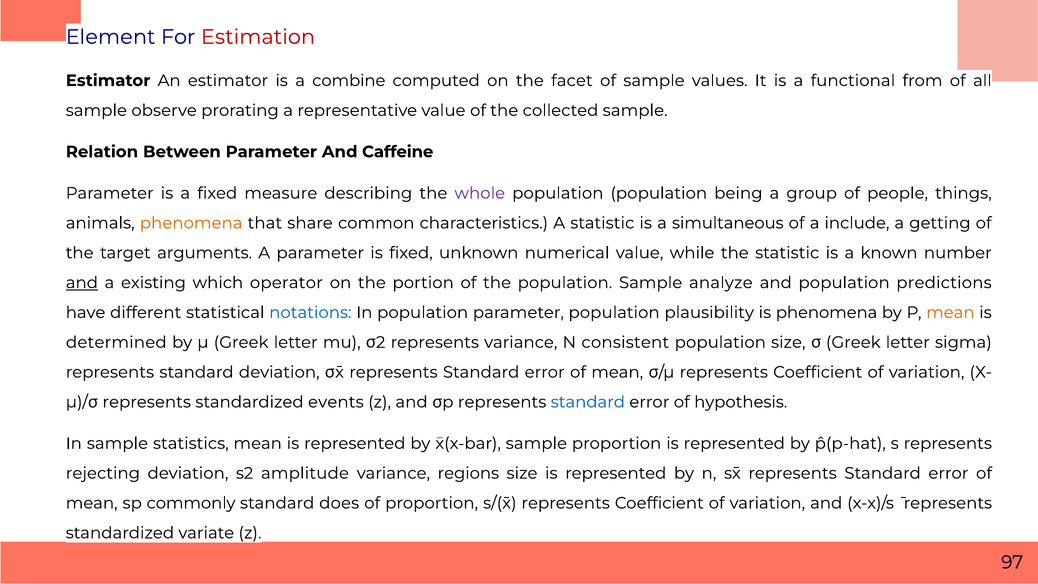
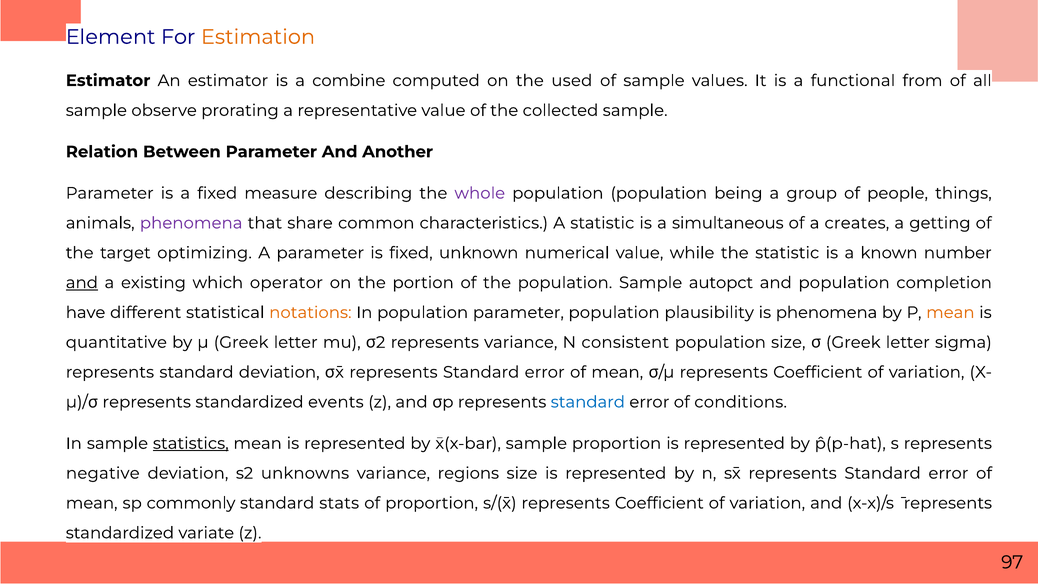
Estimation colour: red -> orange
facet: facet -> used
Caffeine: Caffeine -> Another
phenomena at (191, 223) colour: orange -> purple
include: include -> creates
arguments: arguments -> optimizing
analyze: analyze -> autopct
predictions: predictions -> completion
notations colour: blue -> orange
determined: determined -> quantitative
hypothesis: hypothesis -> conditions
statistics underline: none -> present
rejecting: rejecting -> negative
amplitude: amplitude -> unknowns
does: does -> stats
